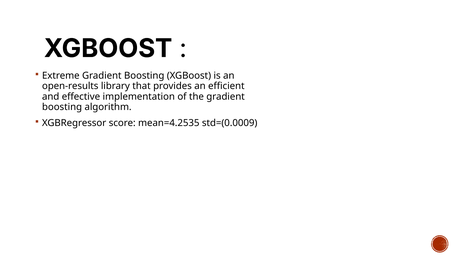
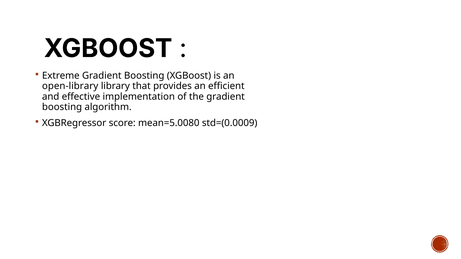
open-results: open-results -> open-library
mean=4.2535: mean=4.2535 -> mean=5.0080
